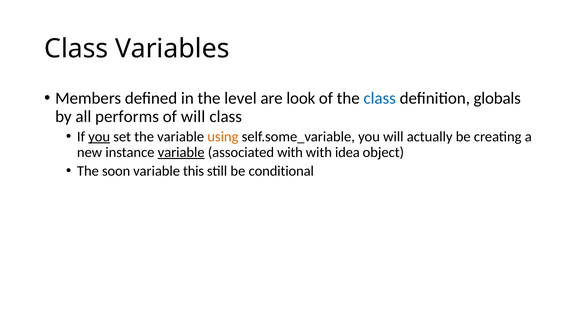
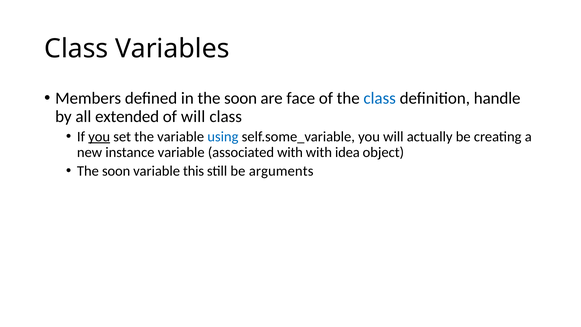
in the level: level -> soon
look: look -> face
globals: globals -> handle
performs: performs -> extended
using colour: orange -> blue
variable at (181, 152) underline: present -> none
conditional: conditional -> arguments
